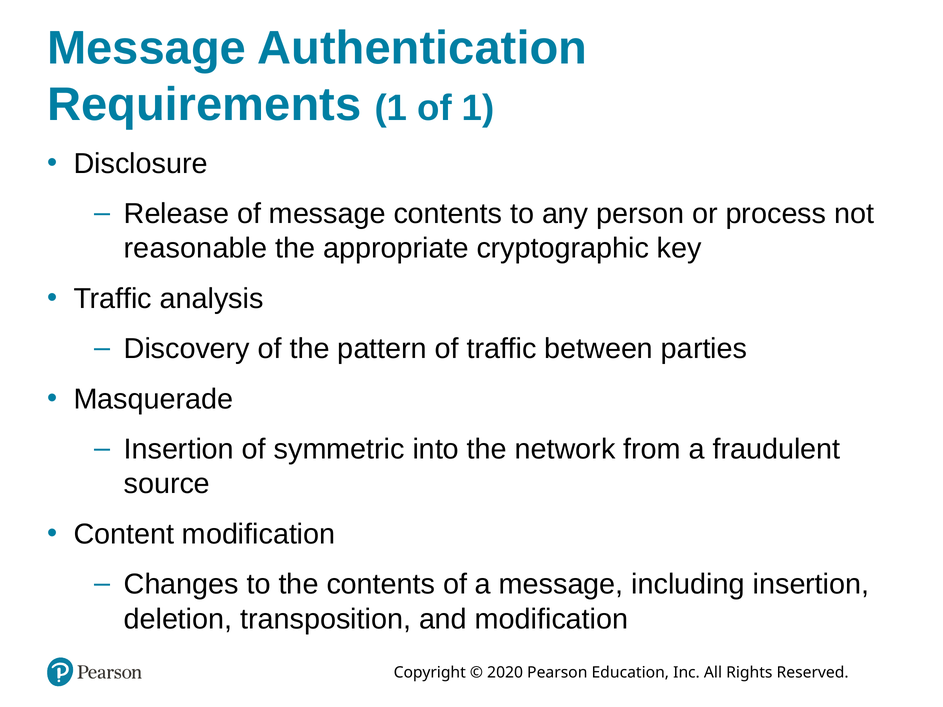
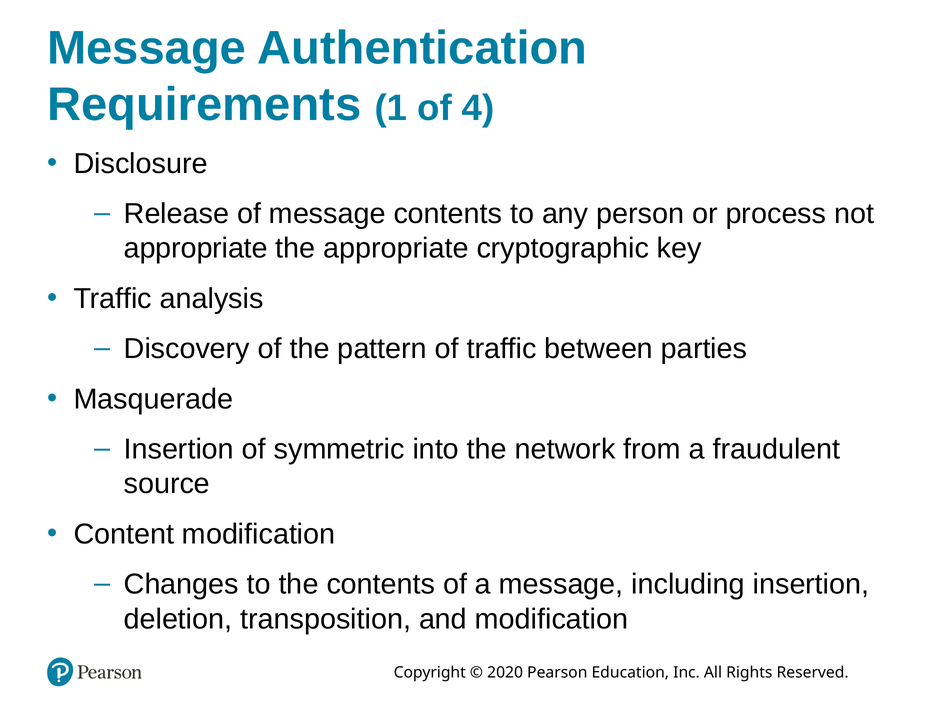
of 1: 1 -> 4
reasonable at (196, 249): reasonable -> appropriate
